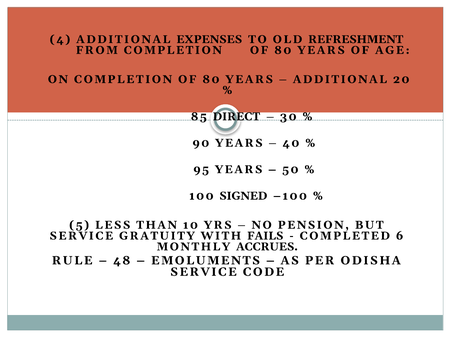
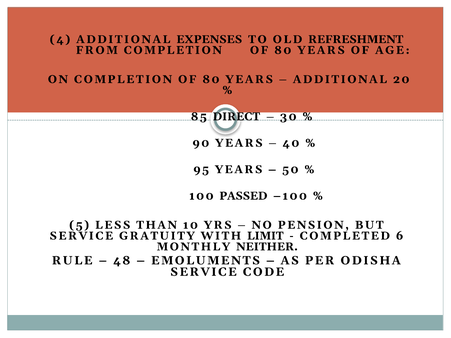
SIGNED: SIGNED -> PASSED
FAILS: FAILS -> LIMIT
ACCRUES: ACCRUES -> NEITHER
